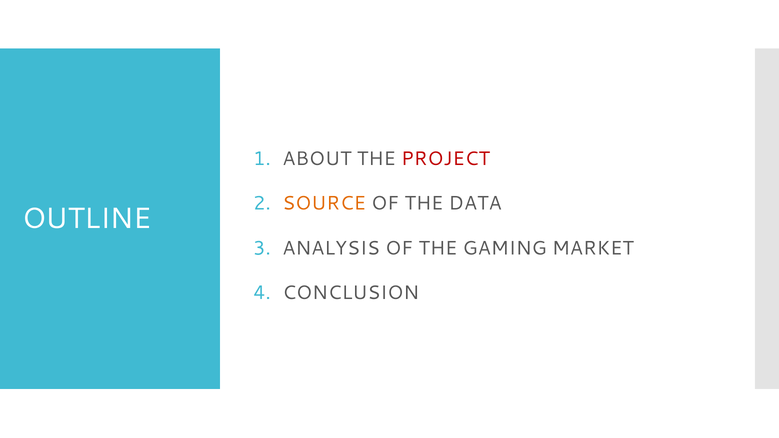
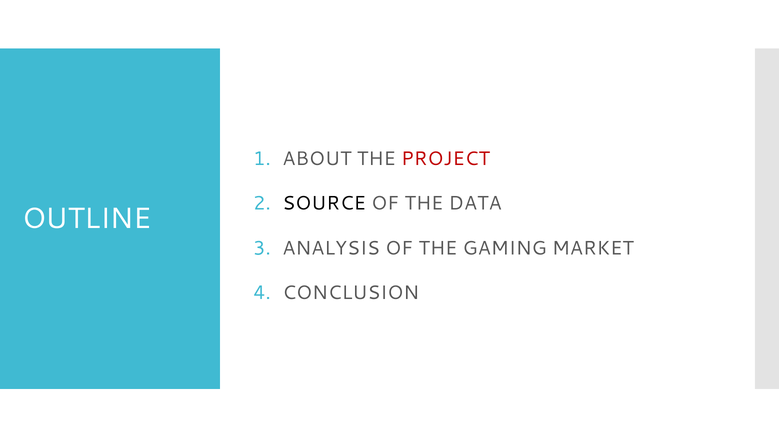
SOURCE colour: orange -> black
